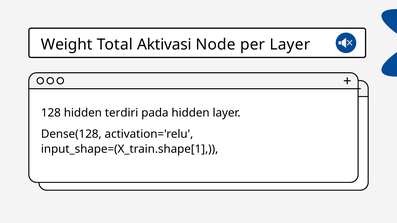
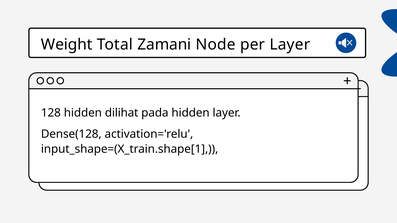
Aktivasi: Aktivasi -> Zamani
terdiri: terdiri -> dilihat
